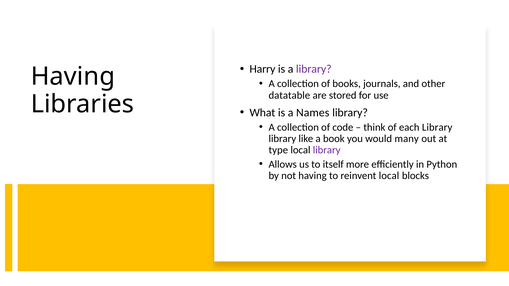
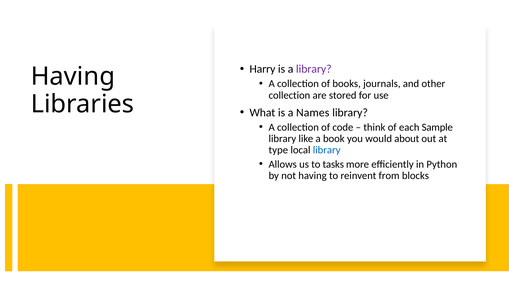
datatable at (289, 95): datatable -> collection
each Library: Library -> Sample
many: many -> about
library at (327, 150) colour: purple -> blue
itself: itself -> tasks
reinvent local: local -> from
